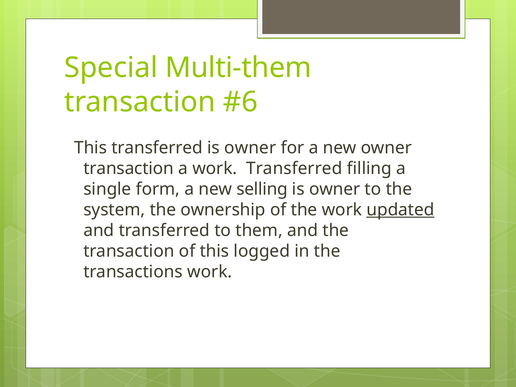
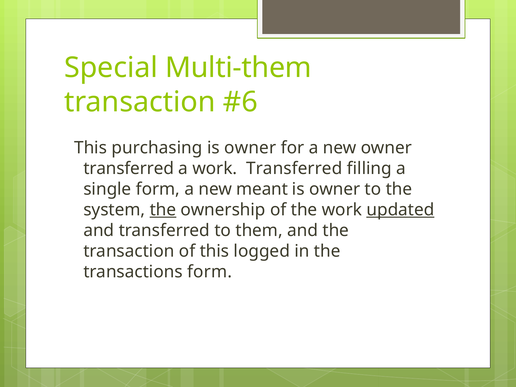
This transferred: transferred -> purchasing
transaction at (129, 168): transaction -> transferred
selling: selling -> meant
the at (163, 210) underline: none -> present
transactions work: work -> form
